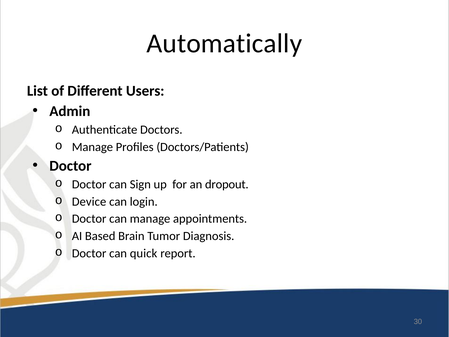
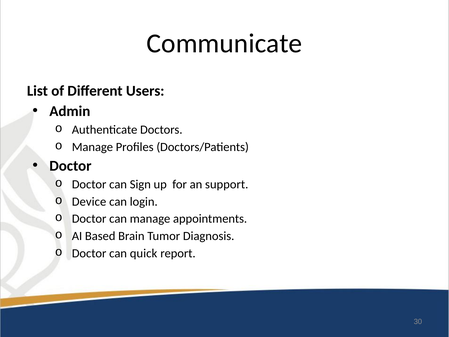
Automatically: Automatically -> Communicate
dropout: dropout -> support
